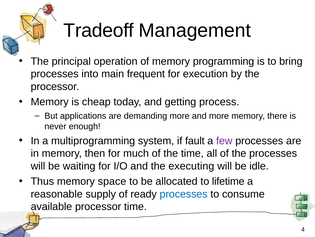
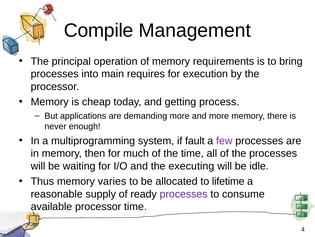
Tradeoff: Tradeoff -> Compile
programming: programming -> requirements
frequent: frequent -> requires
space: space -> varies
processes at (184, 193) colour: blue -> purple
